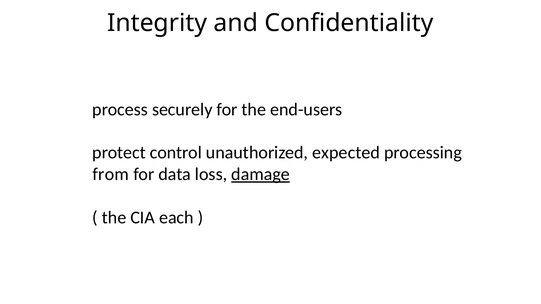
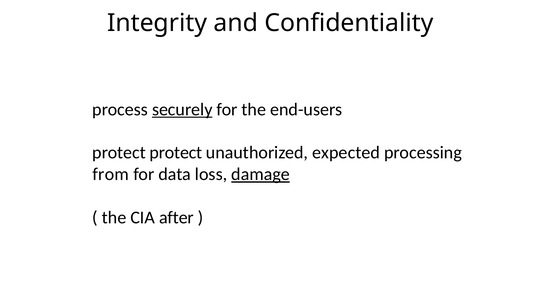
securely underline: none -> present
protect control: control -> protect
each: each -> after
